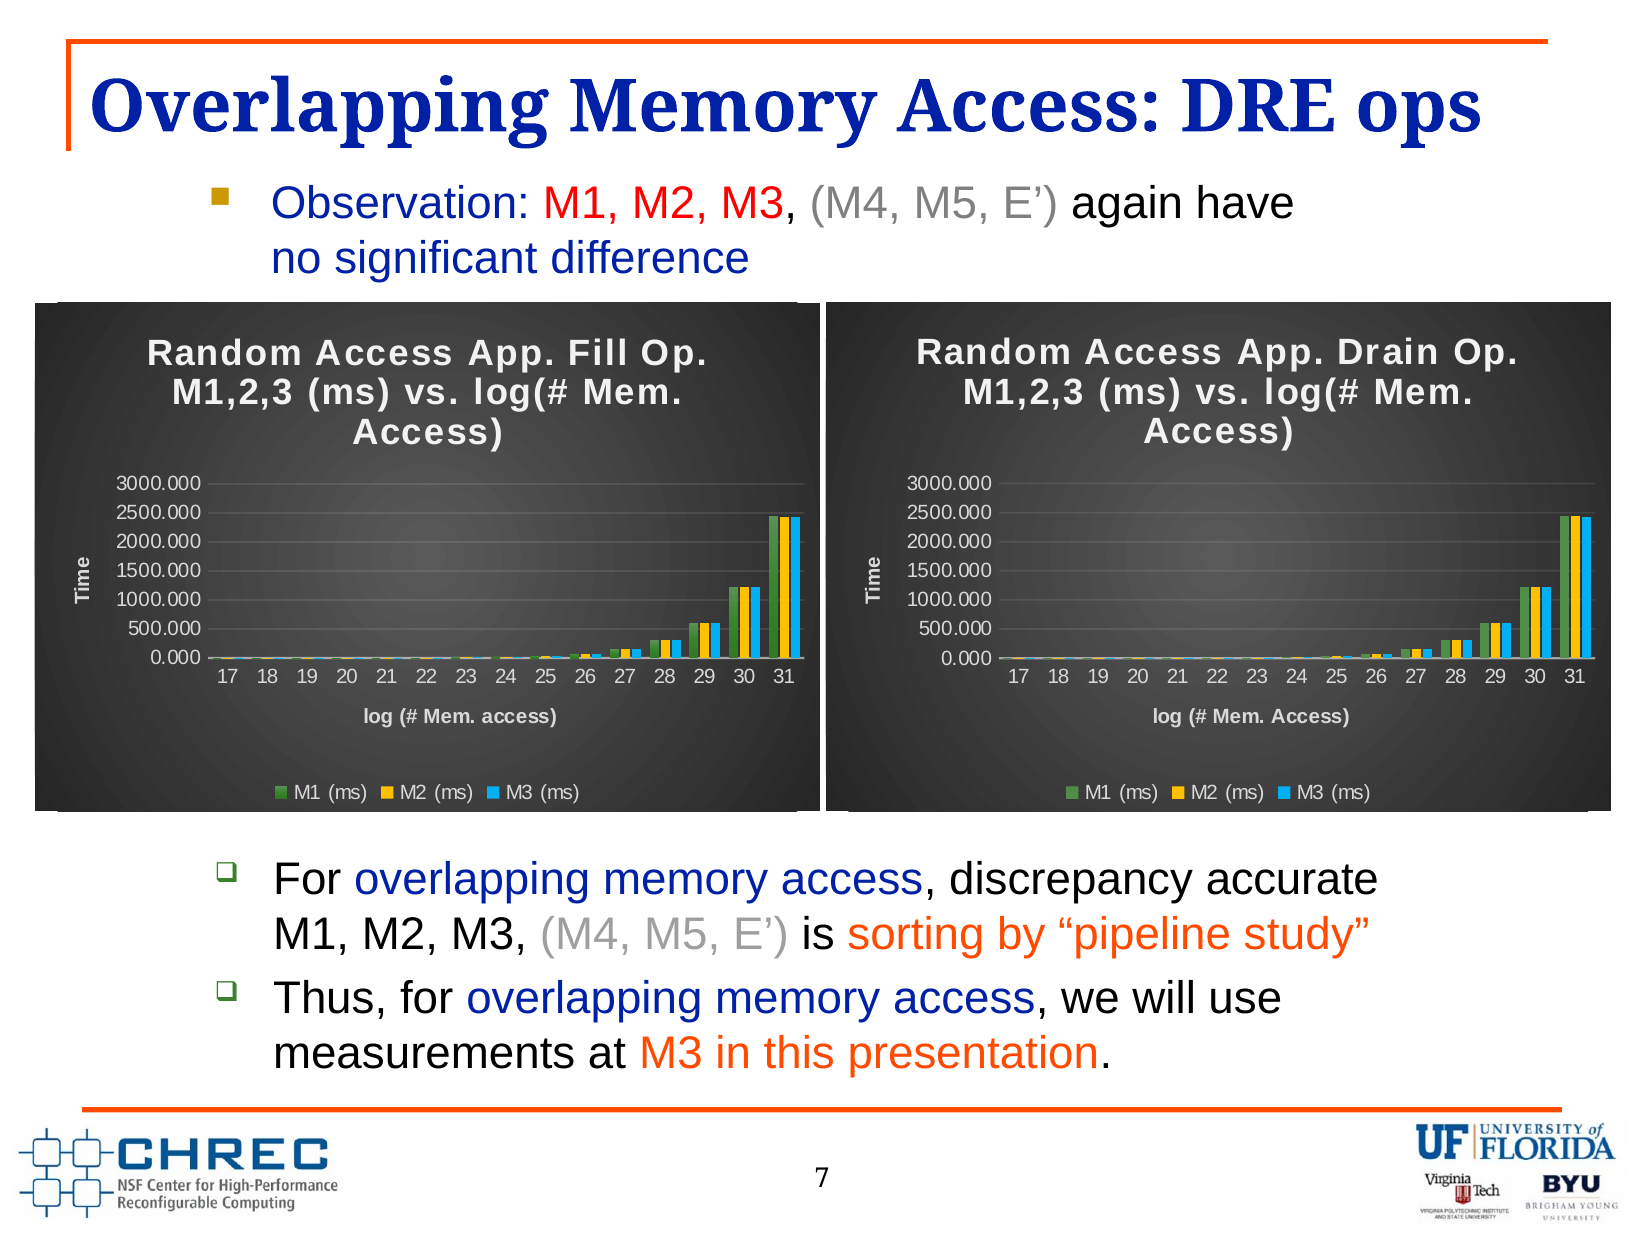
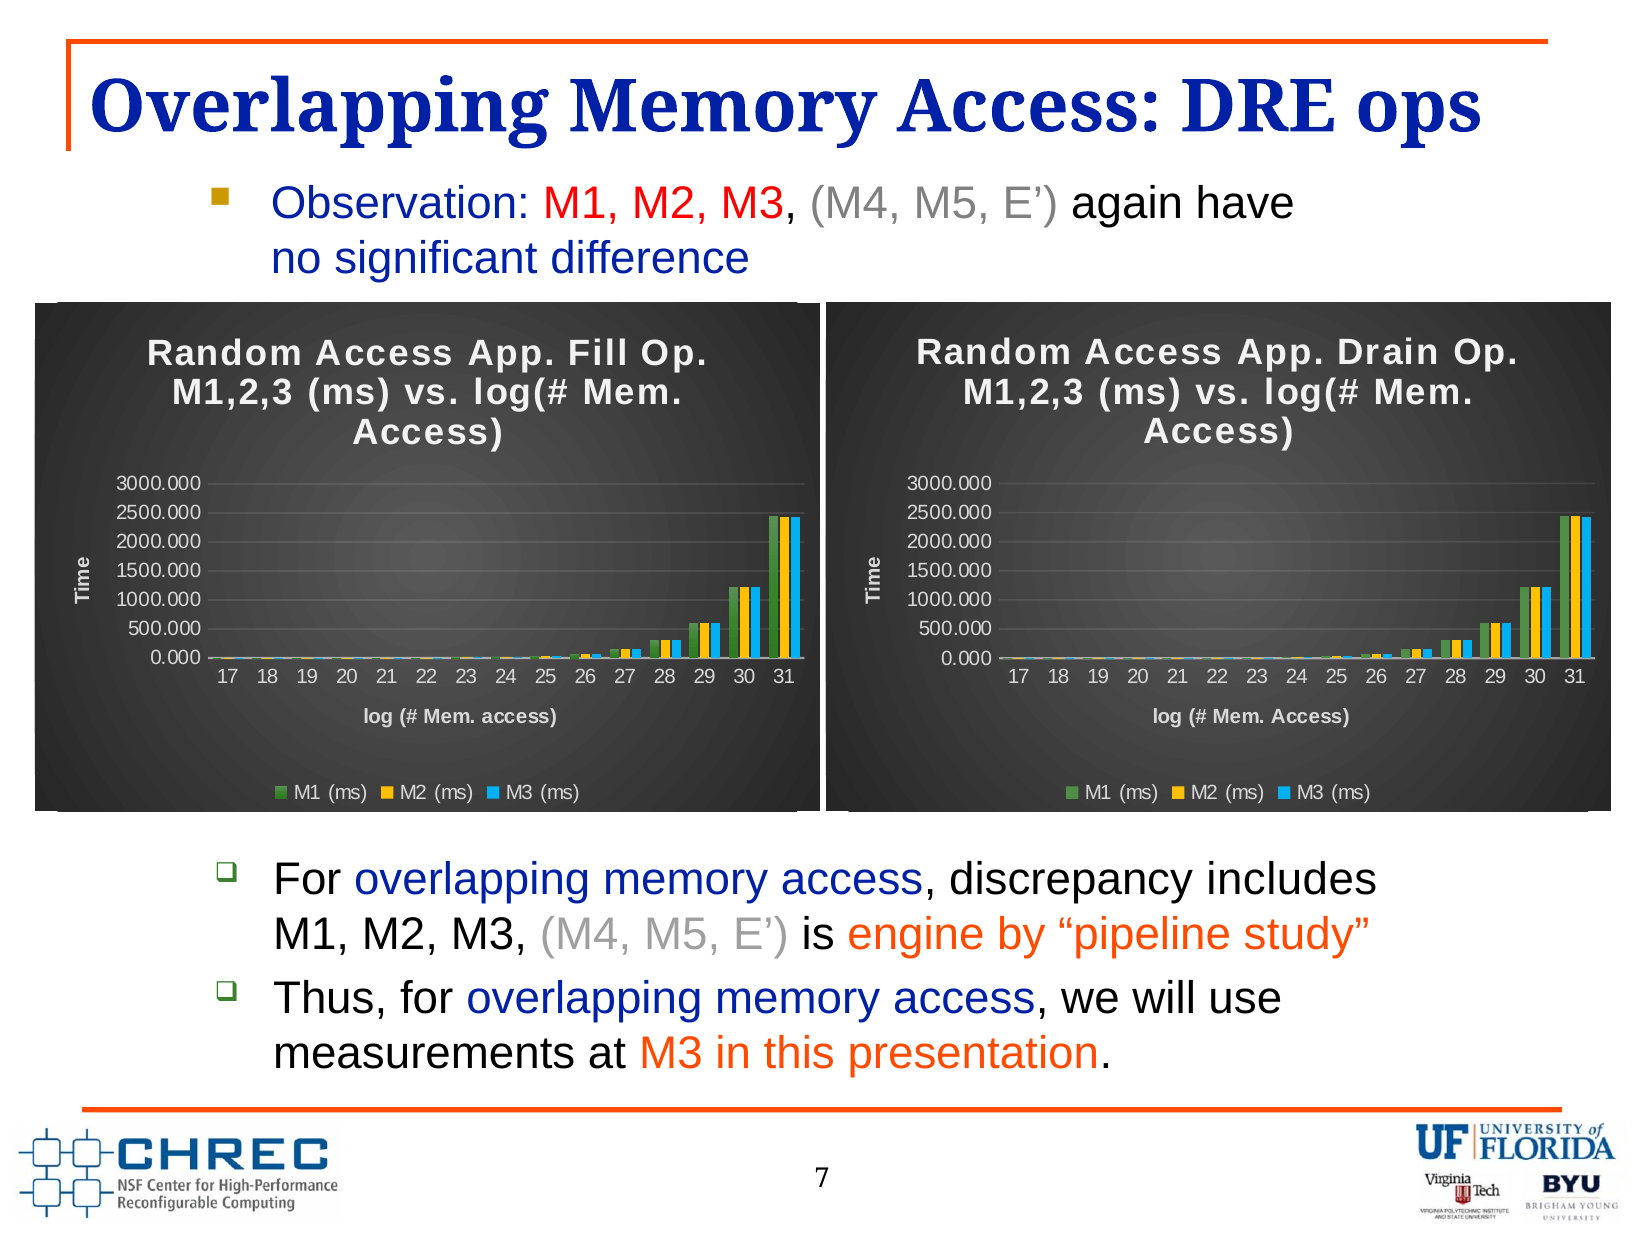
accurate: accurate -> includes
sorting: sorting -> engine
